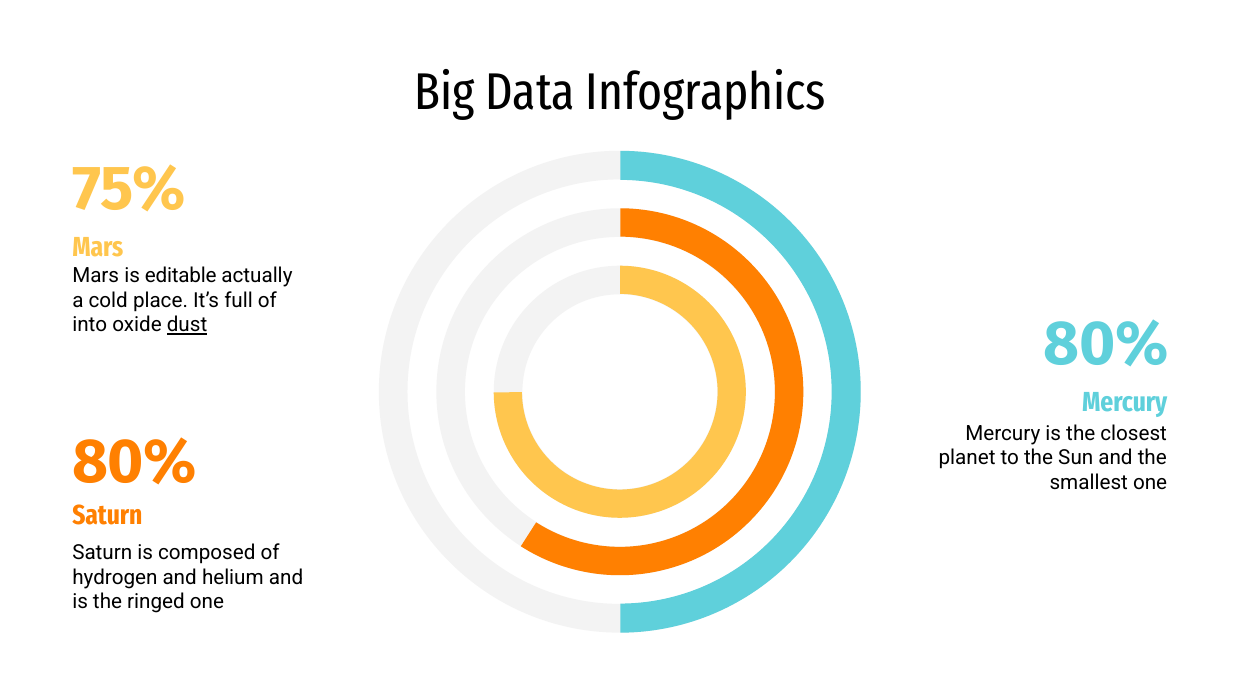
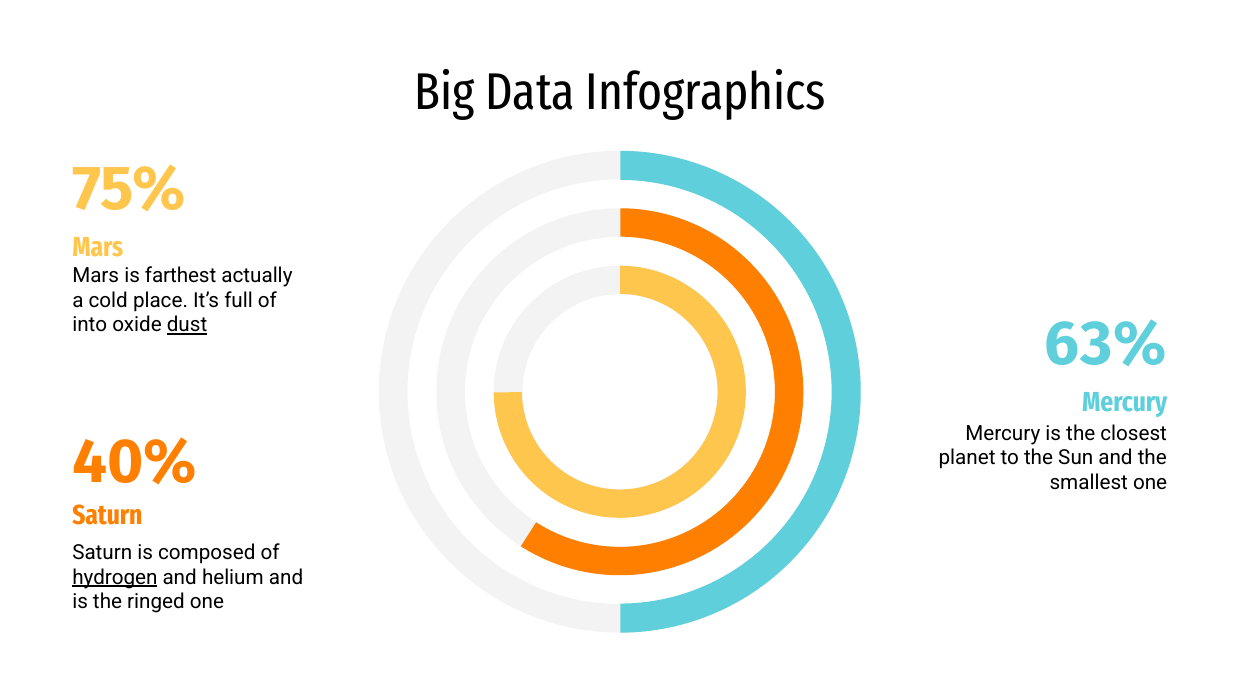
editable: editable -> farthest
80% at (1106, 344): 80% -> 63%
80% at (135, 462): 80% -> 40%
hydrogen underline: none -> present
